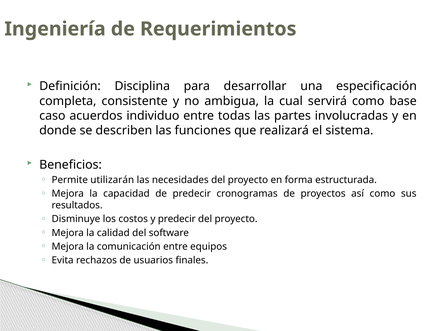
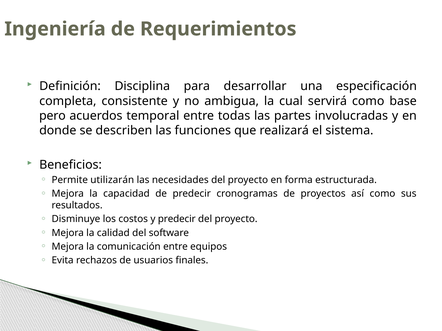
caso: caso -> pero
individuo: individuo -> temporal
